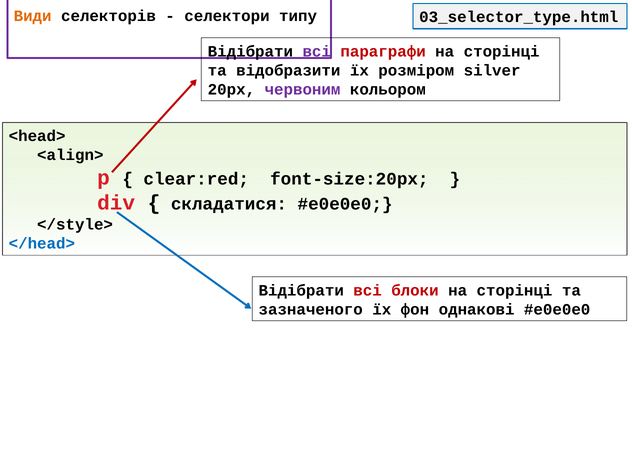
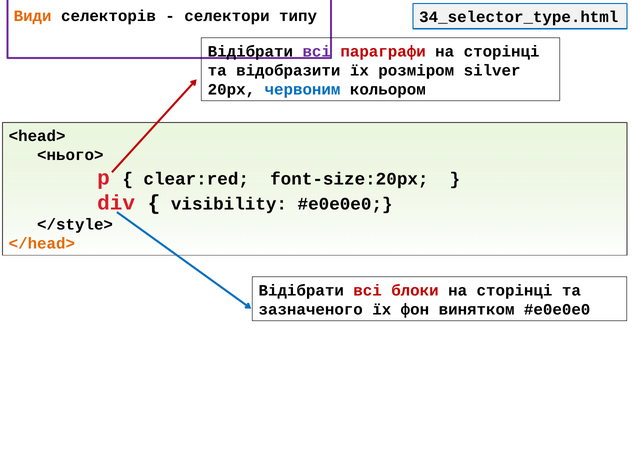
03_selector_type.html: 03_selector_type.html -> 34_selector_type.html
червоним colour: purple -> blue
<align>: <align> -> <нього>
складатися: складатися -> visibility
</head> colour: blue -> orange
однакові: однакові -> винятком
